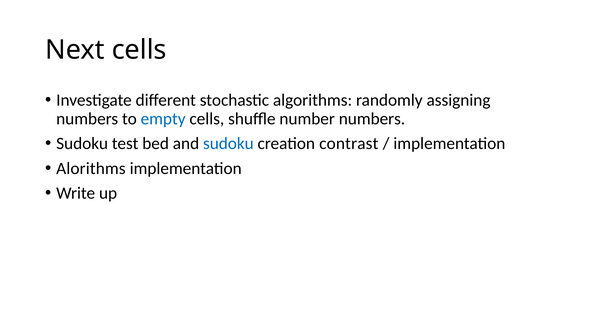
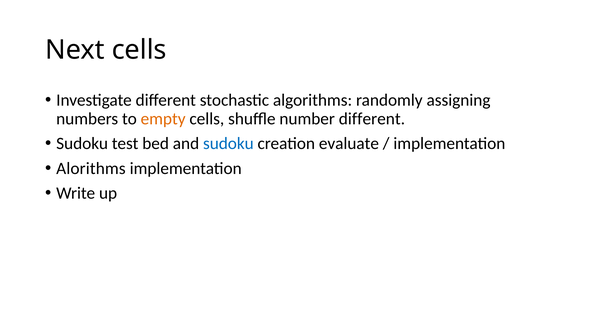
empty colour: blue -> orange
number numbers: numbers -> different
contrast: contrast -> evaluate
